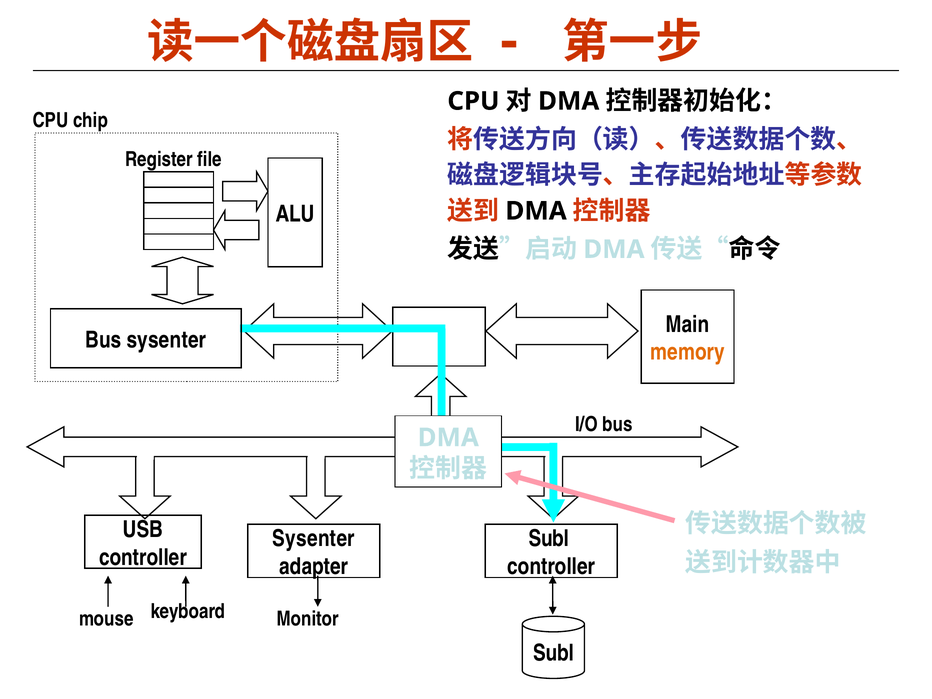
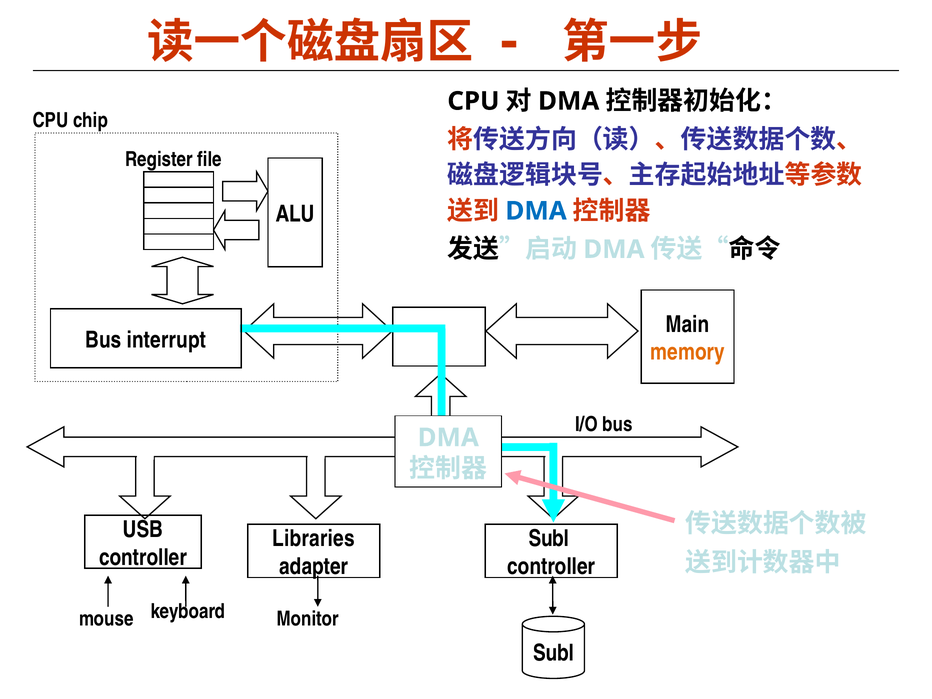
DMA at (536, 211) colour: black -> blue
Bus sysenter: sysenter -> interrupt
Sysenter at (314, 539): Sysenter -> Libraries
